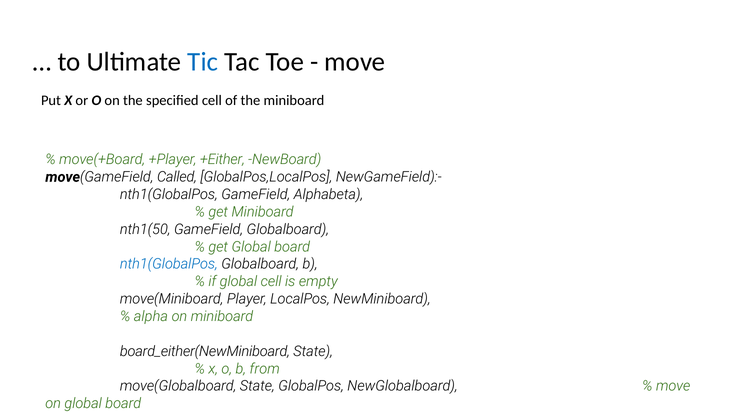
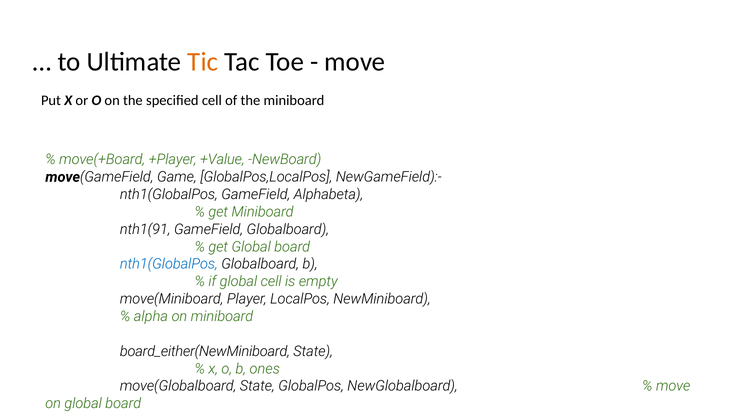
Tic colour: blue -> orange
+Either: +Either -> +Value
move(GameField Called: Called -> Game
nth1(50: nth1(50 -> nth1(91
b from: from -> ones
